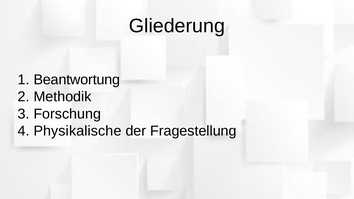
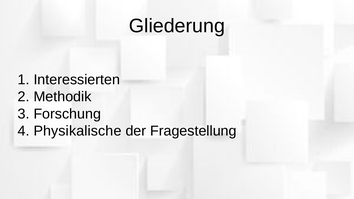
Beantwortung: Beantwortung -> Interessierten
